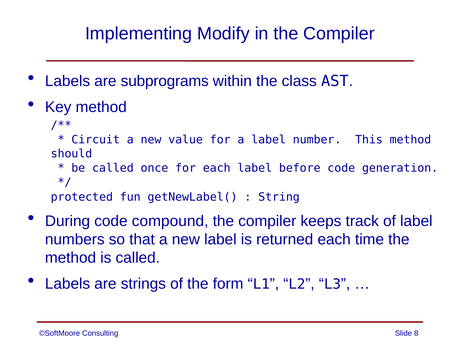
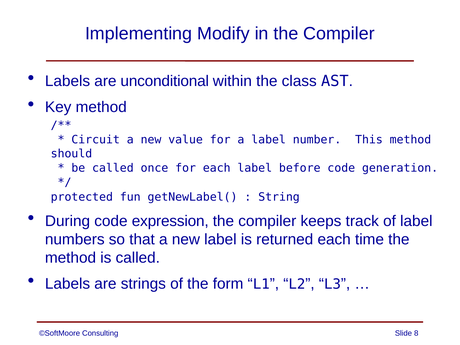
subprograms: subprograms -> unconditional
compound: compound -> expression
